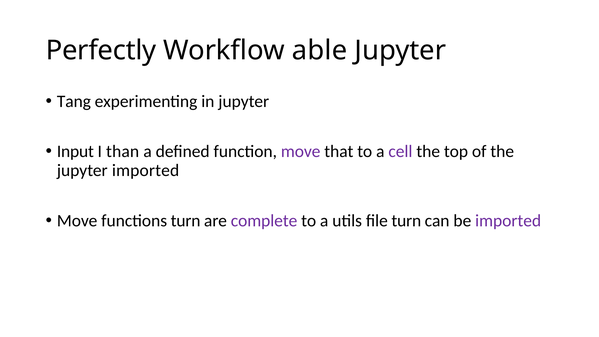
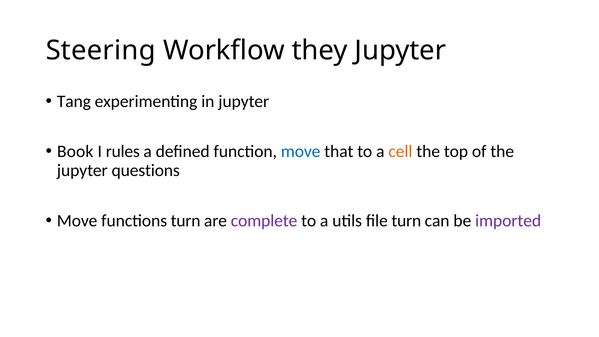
Perfectly: Perfectly -> Steering
able: able -> they
Input: Input -> Book
than: than -> rules
move at (301, 152) colour: purple -> blue
cell colour: purple -> orange
jupyter imported: imported -> questions
